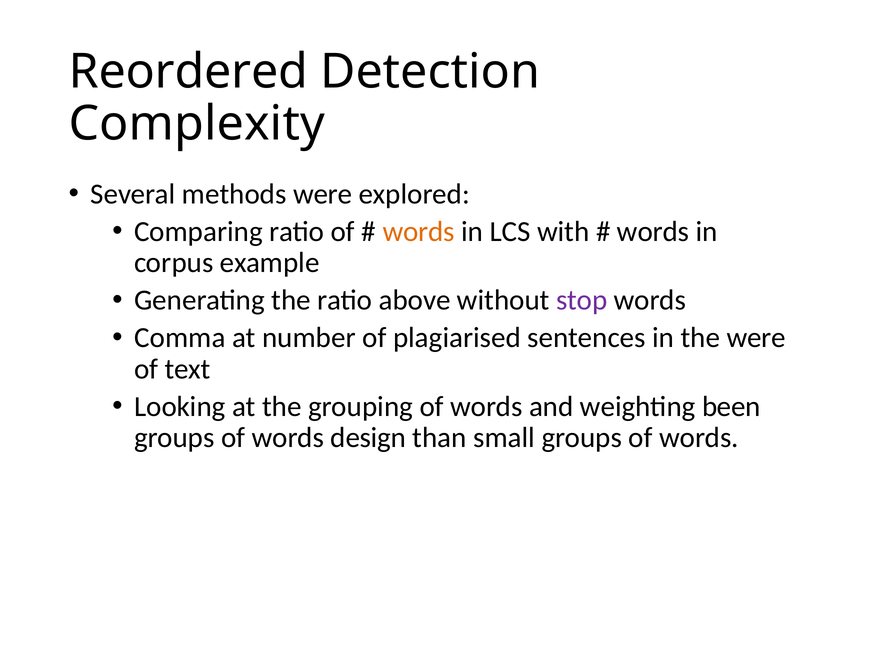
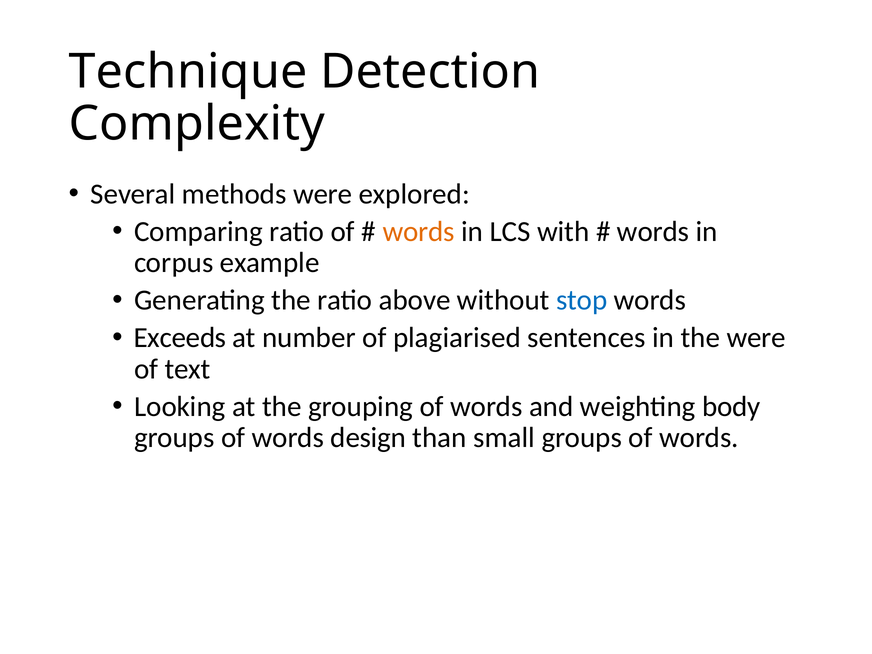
Reordered: Reordered -> Technique
stop colour: purple -> blue
Comma: Comma -> Exceeds
been: been -> body
